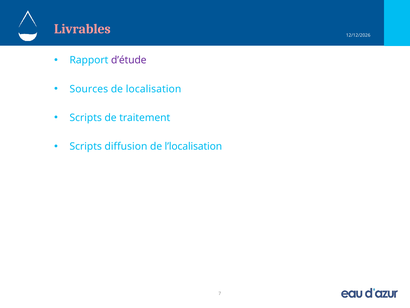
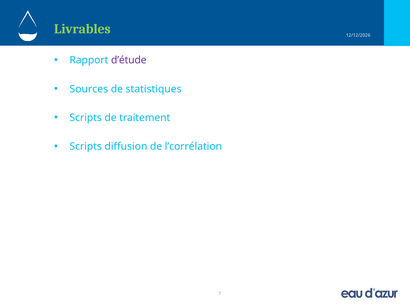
Livrables colour: pink -> light green
localisation: localisation -> statistiques
l’localisation: l’localisation -> l’corrélation
